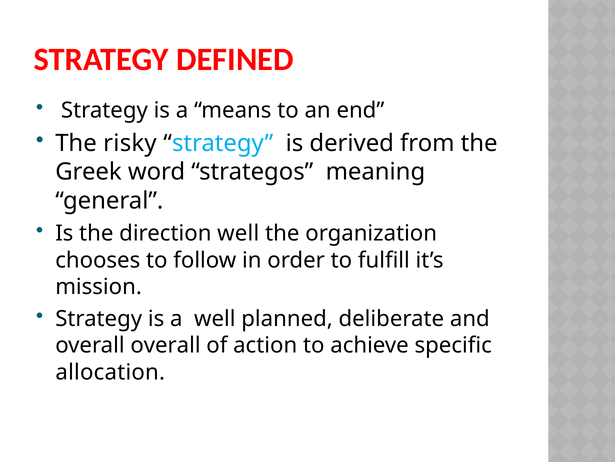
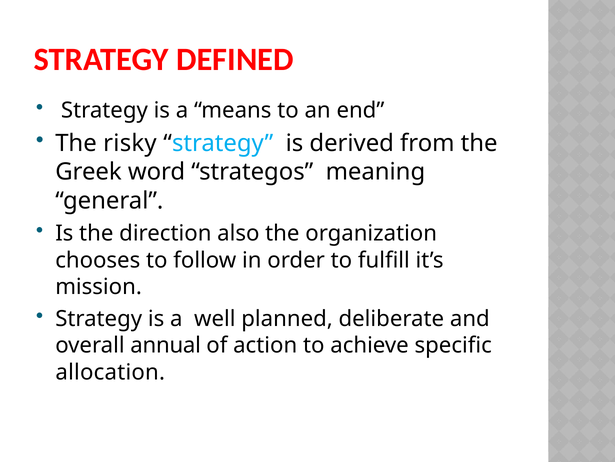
direction well: well -> also
overall overall: overall -> annual
